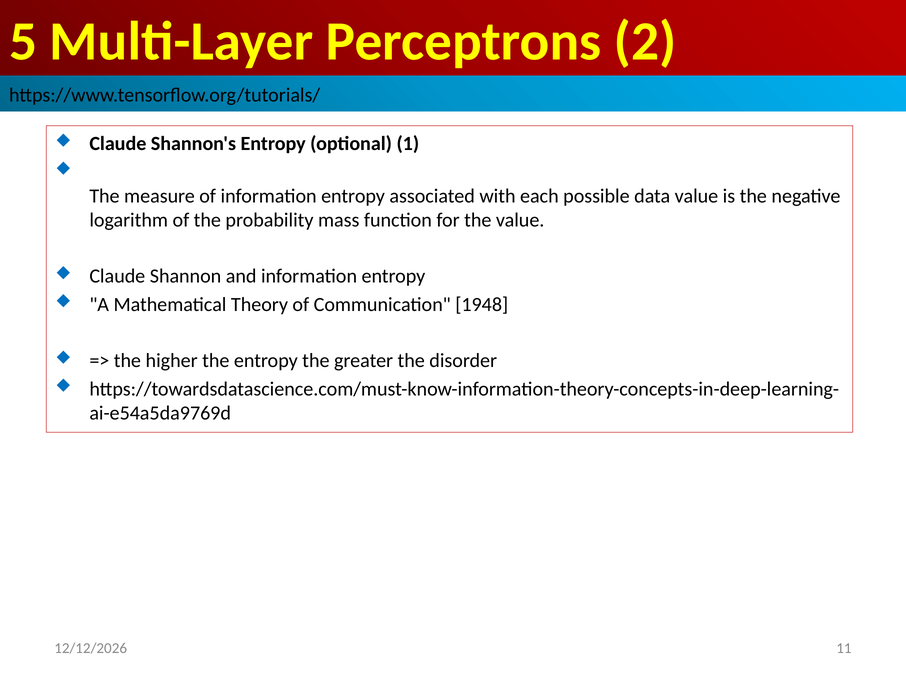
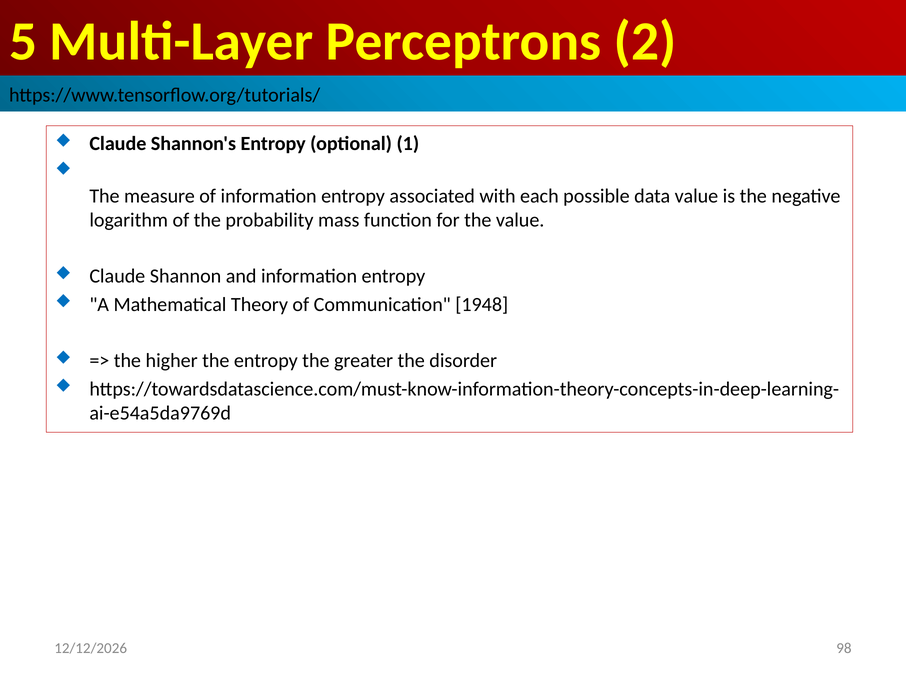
11: 11 -> 98
